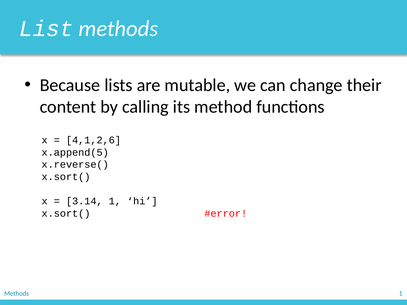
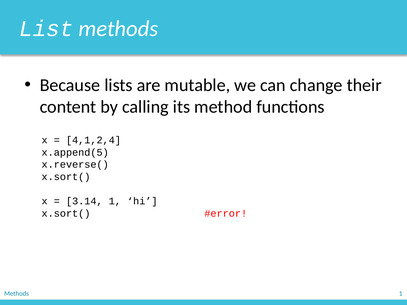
4,1,2,6: 4,1,2,6 -> 4,1,2,4
